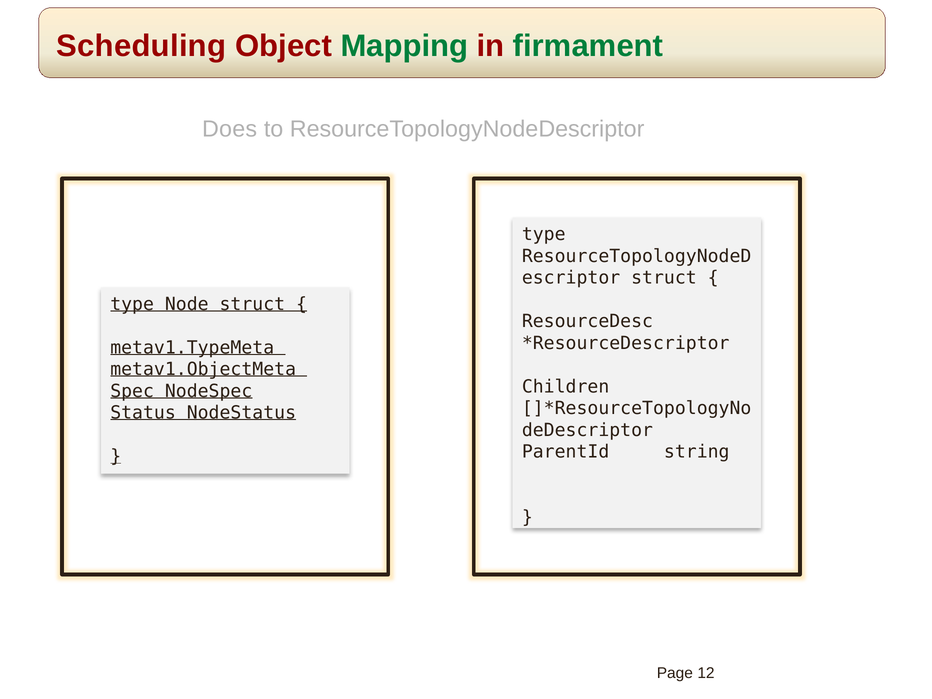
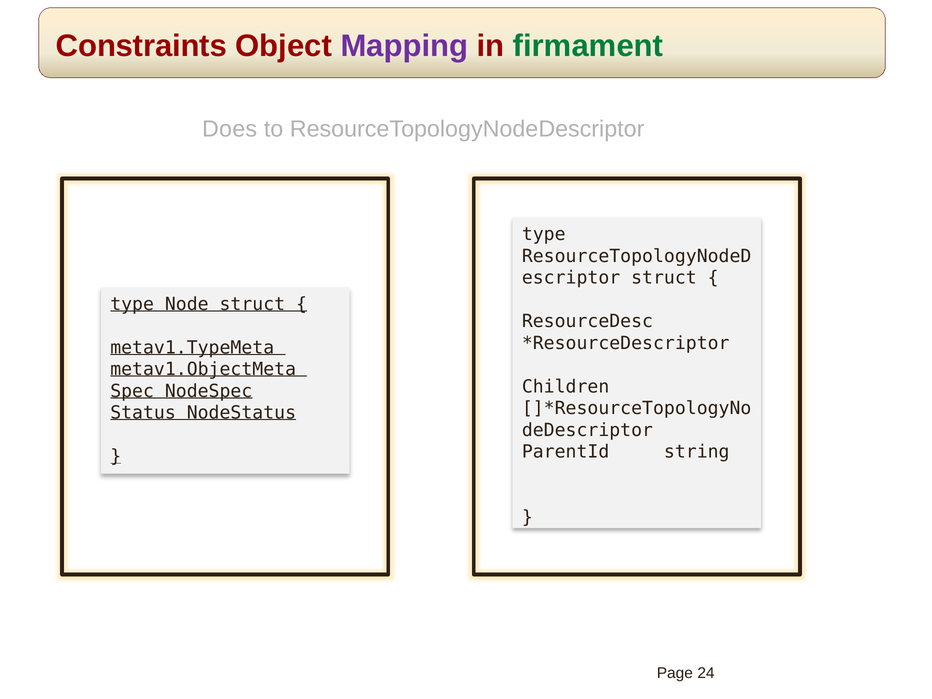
Scheduling: Scheduling -> Constraints
Mapping colour: green -> purple
12: 12 -> 24
